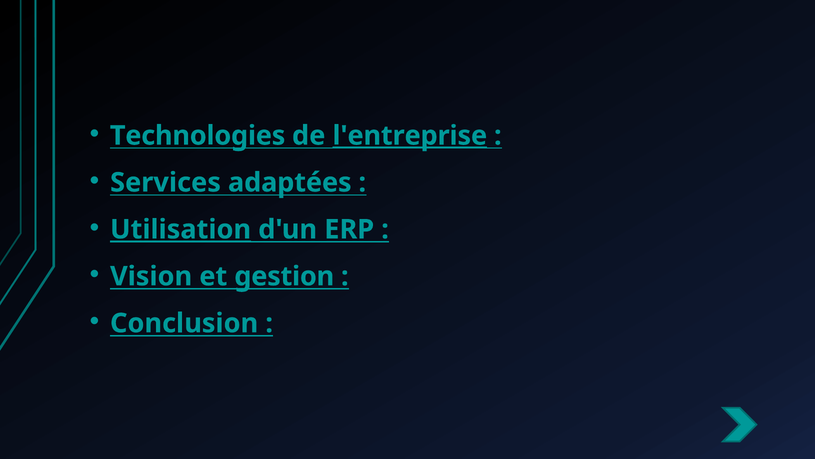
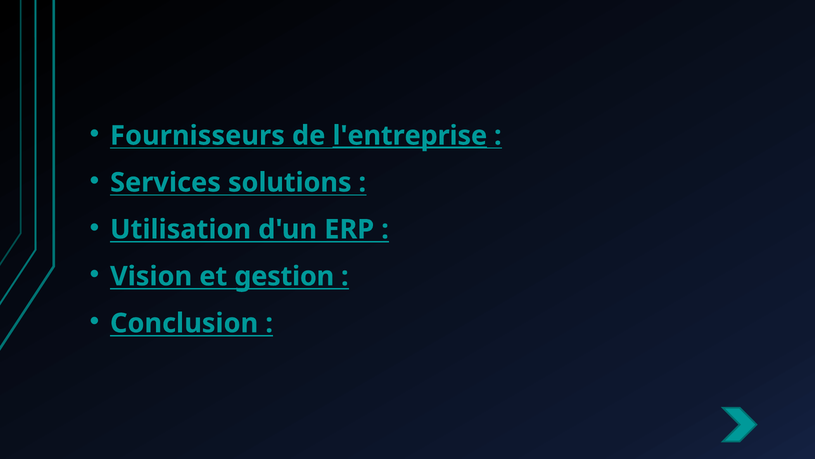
Technologies: Technologies -> Fournisseurs
adaptées: adaptées -> solutions
Utilisation underline: present -> none
